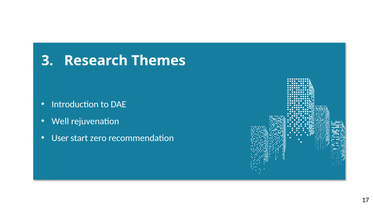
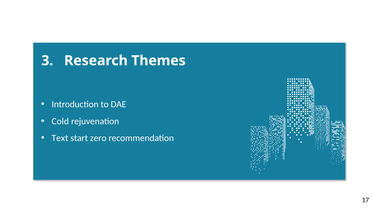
Well: Well -> Cold
User: User -> Text
